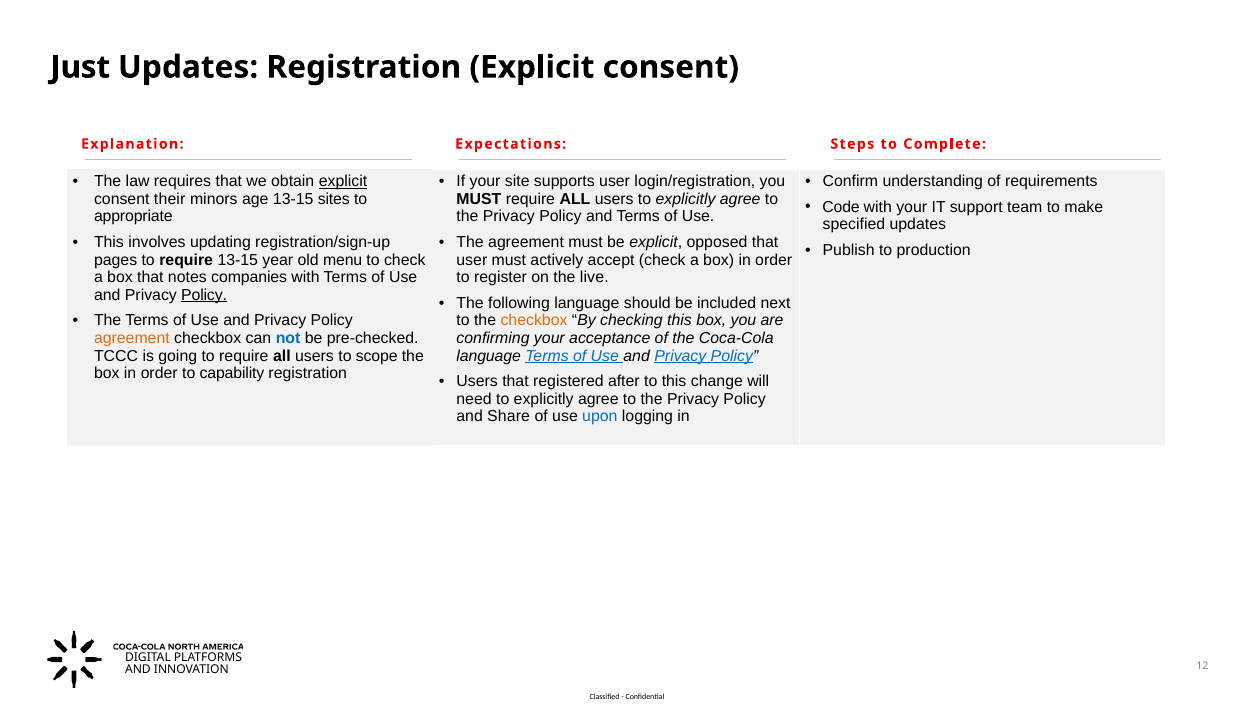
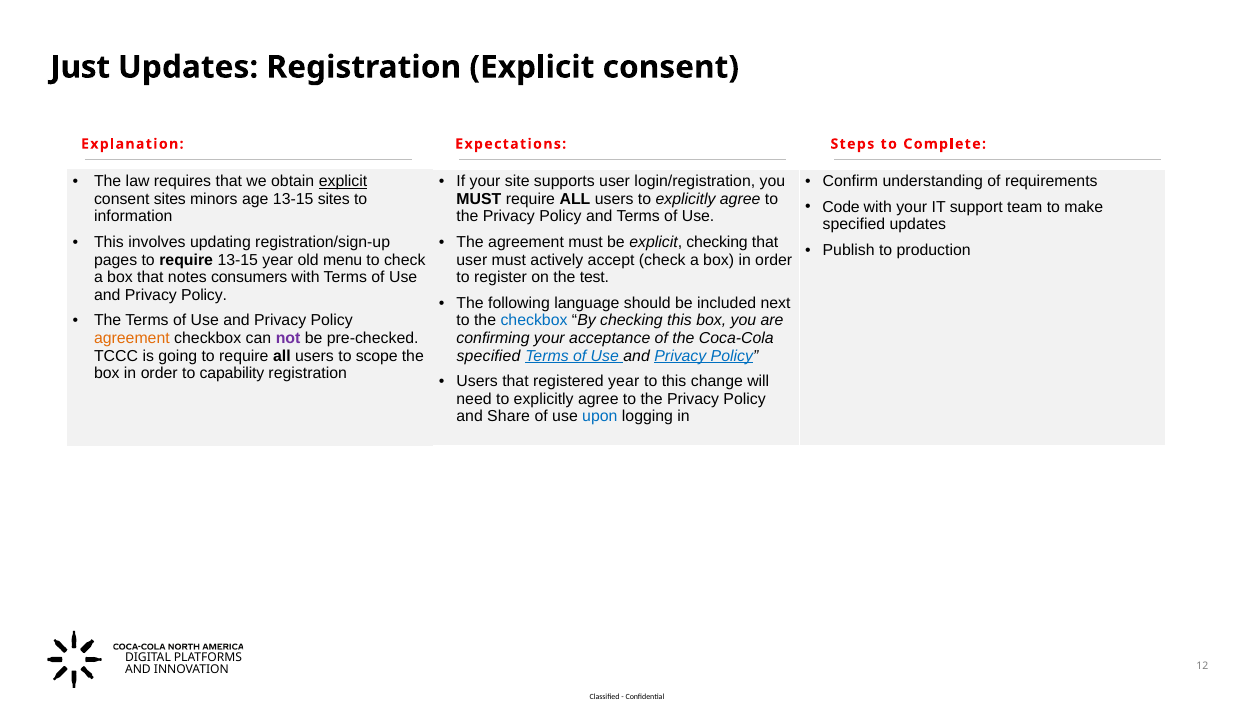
consent their: their -> sites
appropriate: appropriate -> information
explicit opposed: opposed -> checking
companies: companies -> consumers
live: live -> test
Policy at (204, 295) underline: present -> none
checkbox at (534, 321) colour: orange -> blue
not colour: blue -> purple
language at (489, 356): language -> specified
registered after: after -> year
